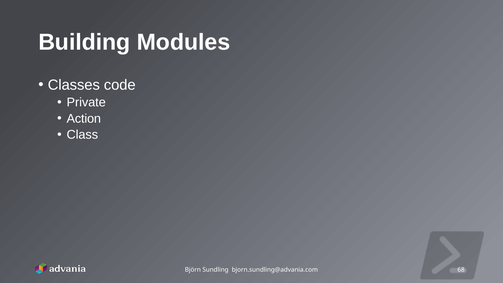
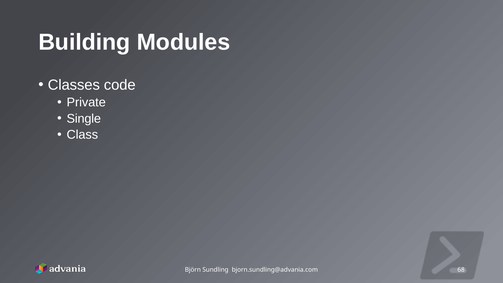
Action: Action -> Single
